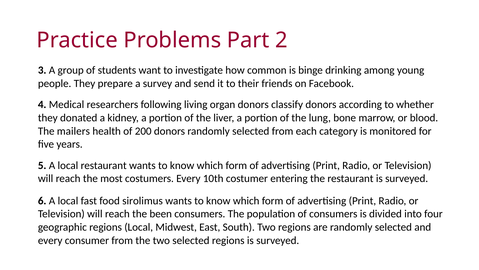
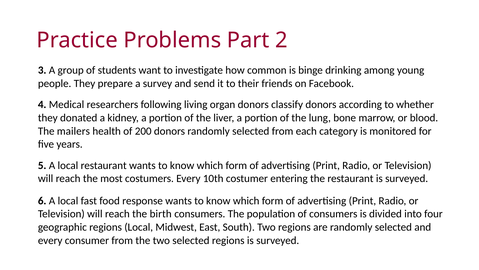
sirolimus: sirolimus -> response
been: been -> birth
